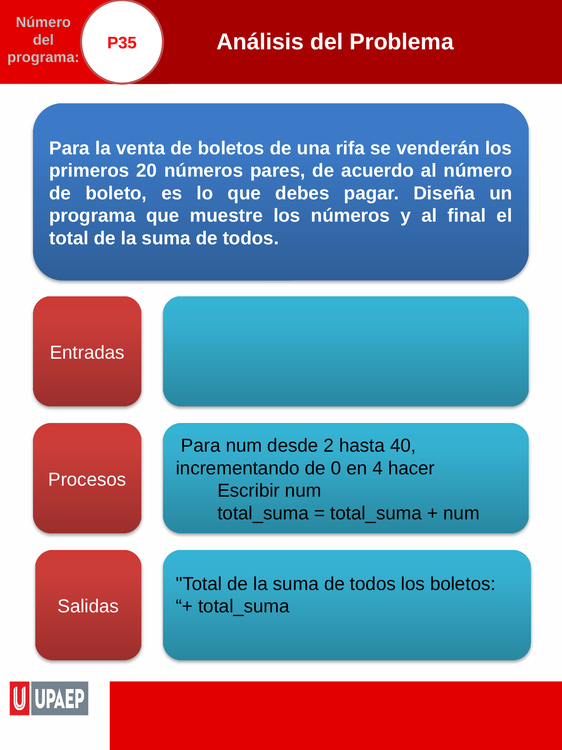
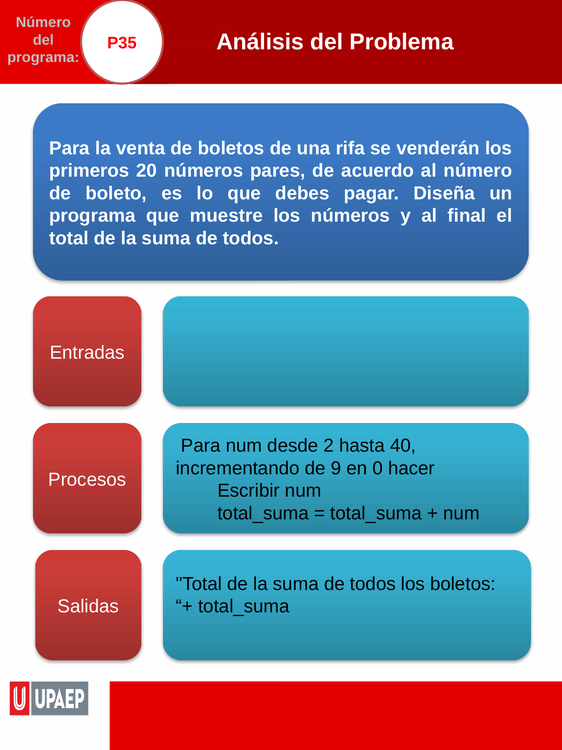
0: 0 -> 9
4: 4 -> 0
